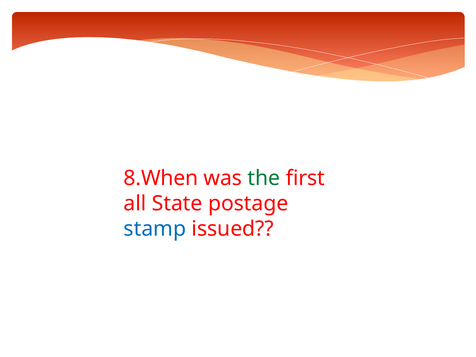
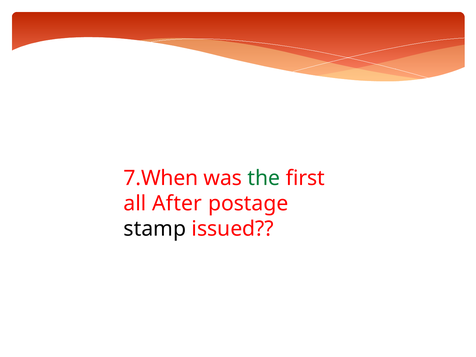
8.When: 8.When -> 7.When
State: State -> After
stamp colour: blue -> black
